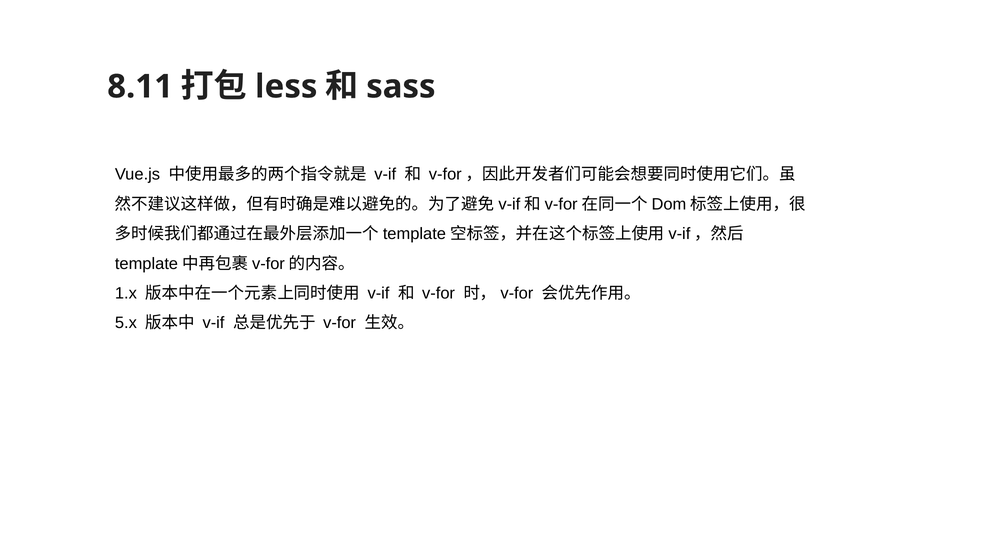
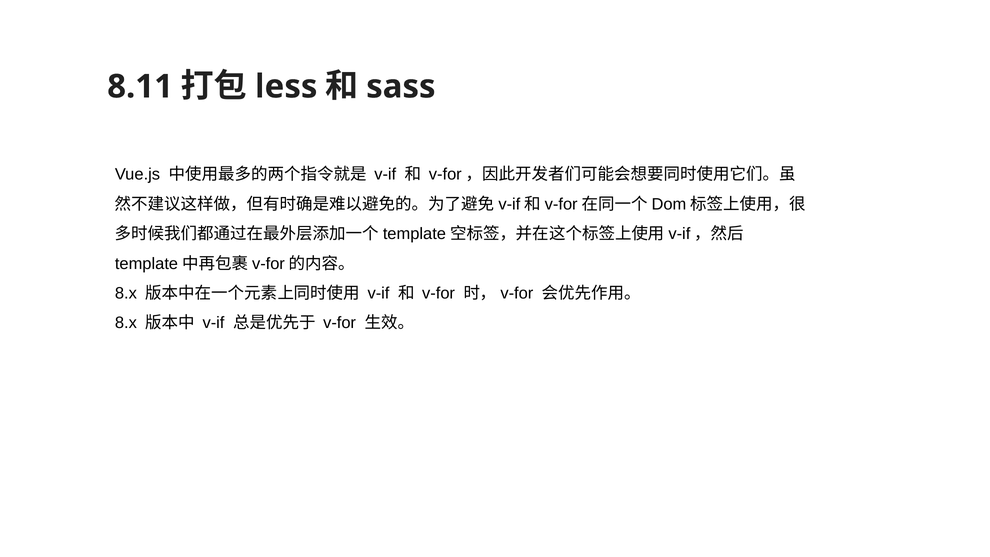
1.x at (126, 293): 1.x -> 8.x
5.x at (126, 323): 5.x -> 8.x
